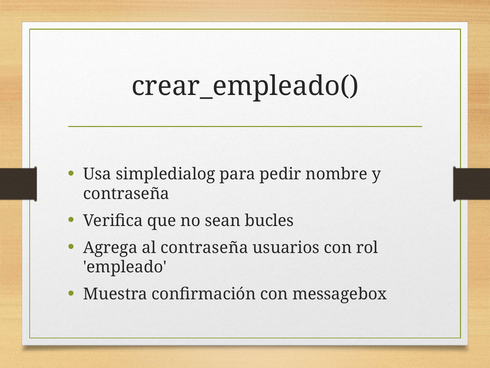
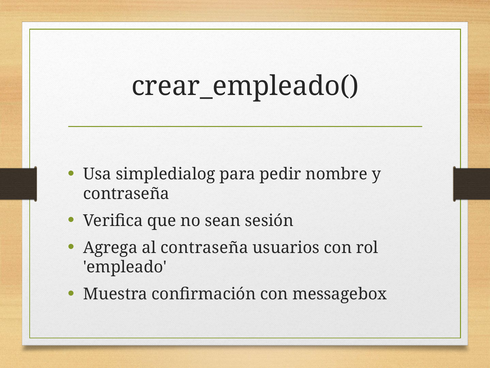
bucles: bucles -> sesión
